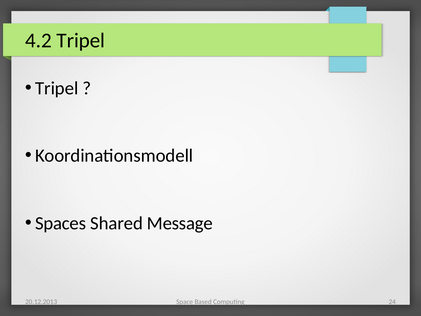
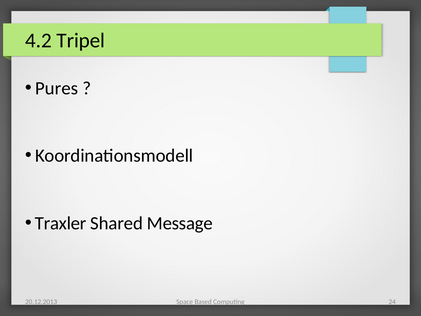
Tripel at (57, 88): Tripel -> Pures
Spaces: Spaces -> Traxler
